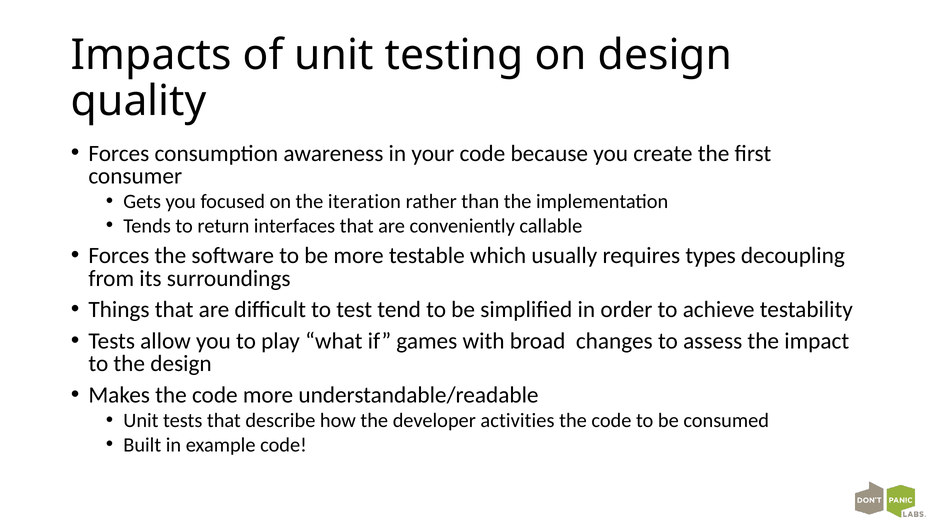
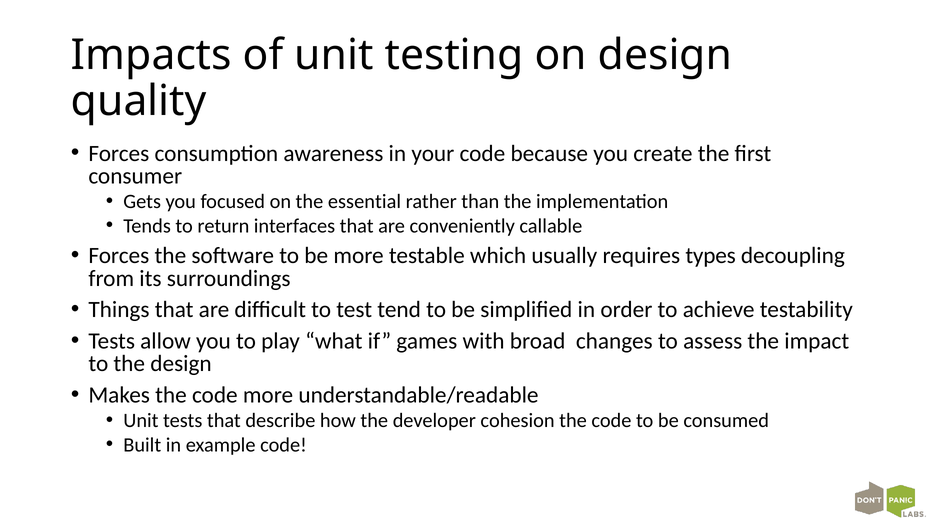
iteration: iteration -> essential
activities: activities -> cohesion
